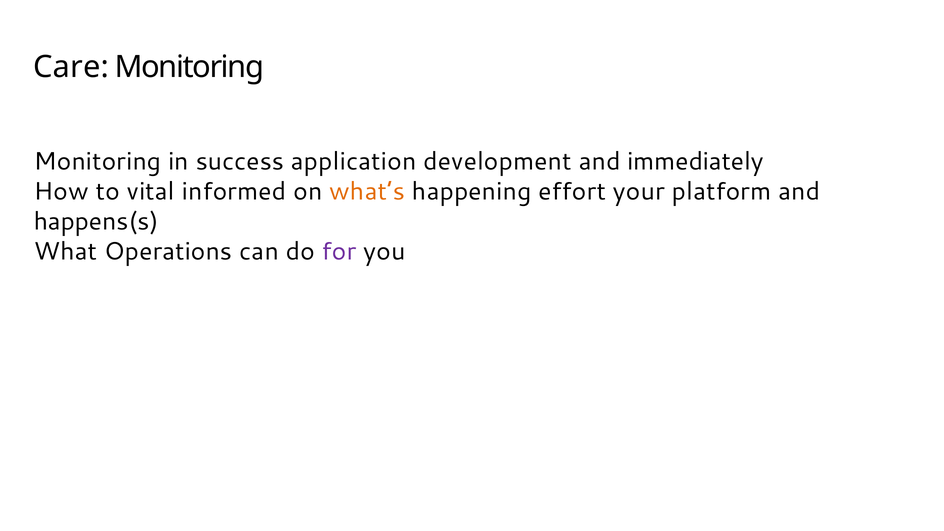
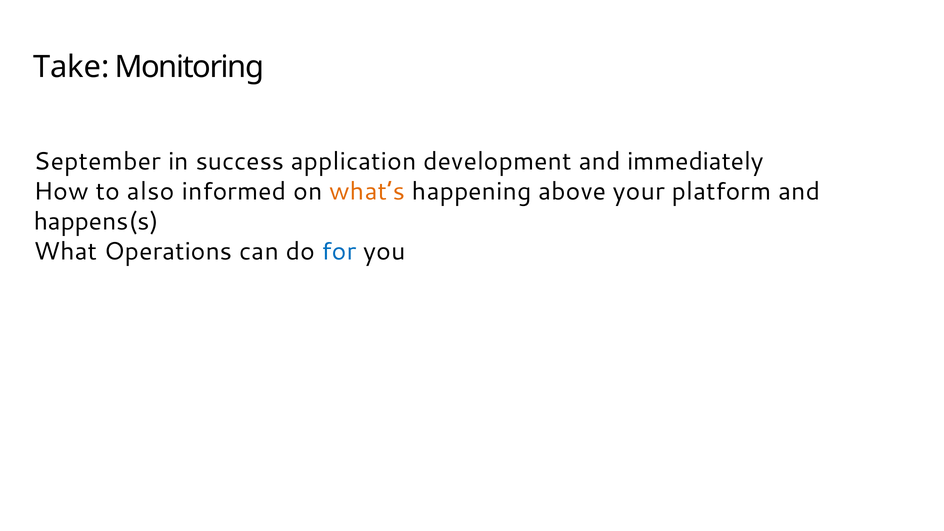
Care: Care -> Take
Monitoring at (98, 161): Monitoring -> September
vital: vital -> also
effort: effort -> above
for colour: purple -> blue
